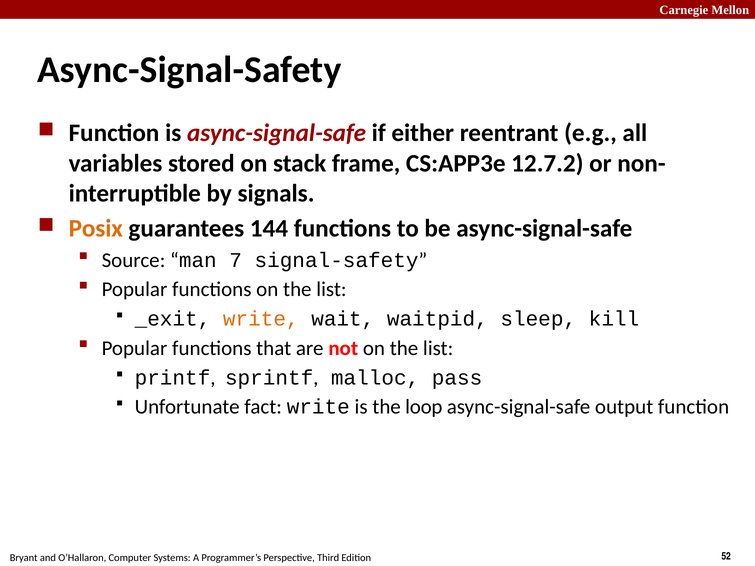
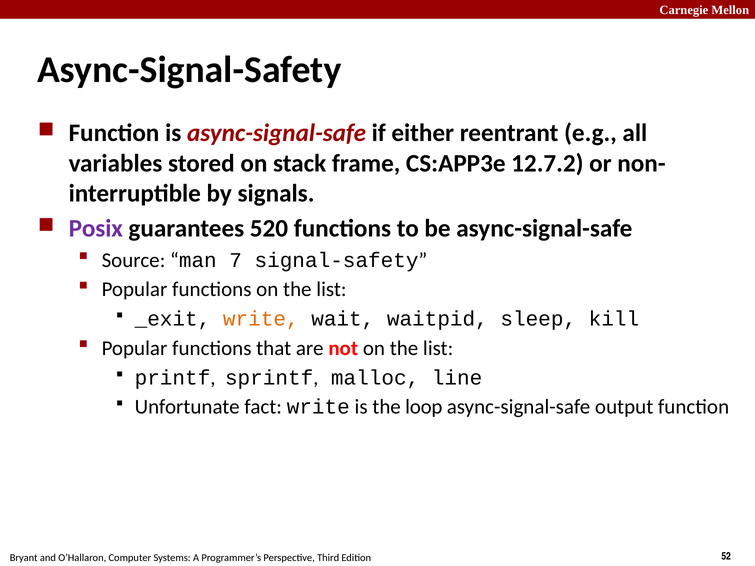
Posix colour: orange -> purple
144: 144 -> 520
pass: pass -> line
